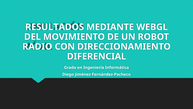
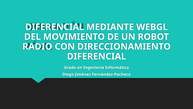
RESULTADOS at (55, 27): RESULTADOS -> DIFERENCIAL
